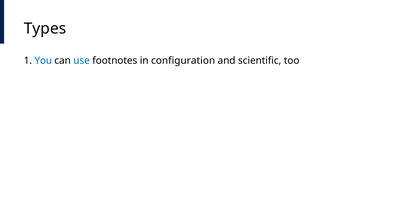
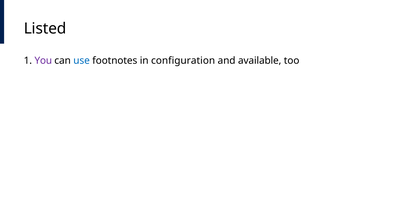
Types: Types -> Listed
You colour: blue -> purple
scientific: scientific -> available
